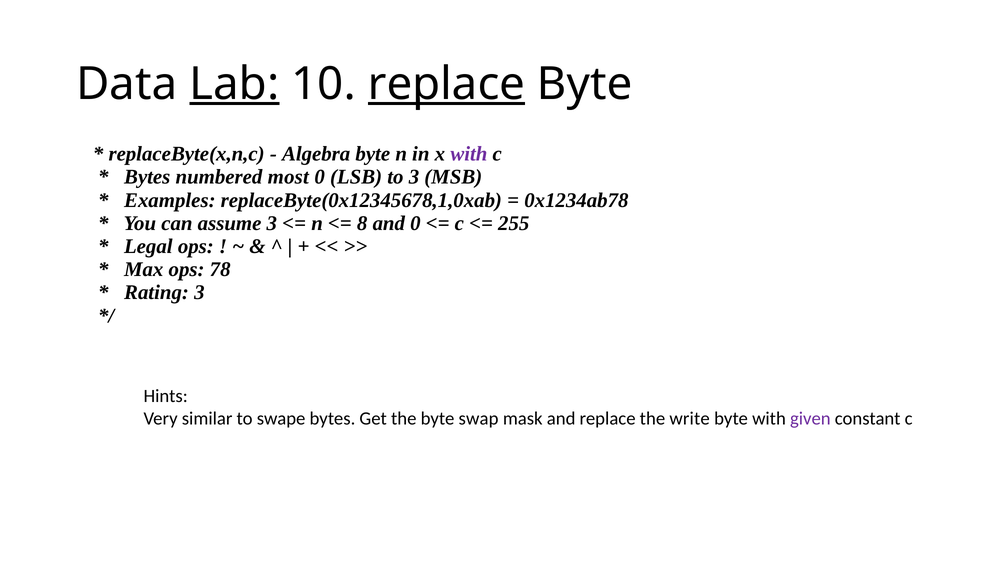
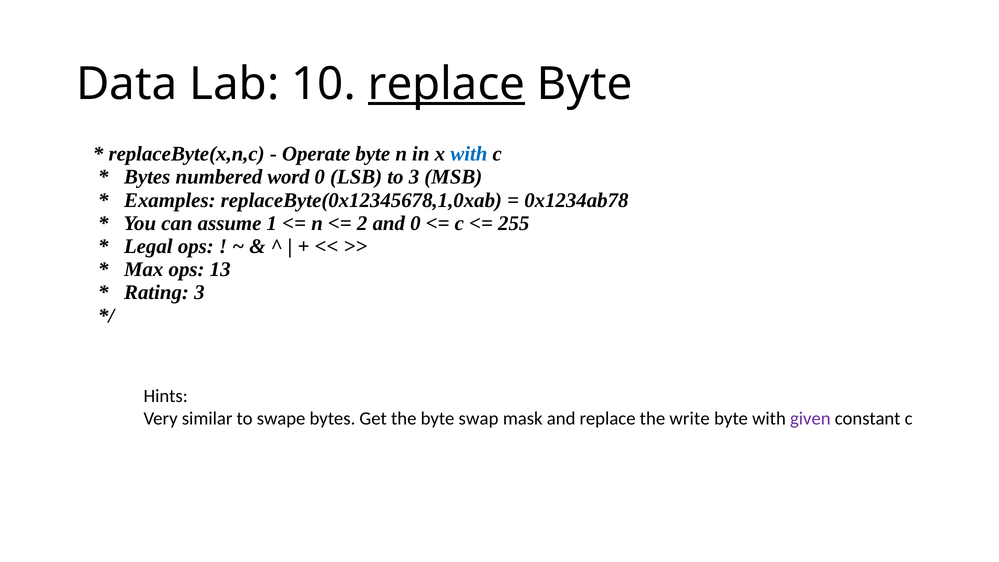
Lab underline: present -> none
Algebra: Algebra -> Operate
with at (469, 154) colour: purple -> blue
most: most -> word
assume 3: 3 -> 1
8: 8 -> 2
78: 78 -> 13
